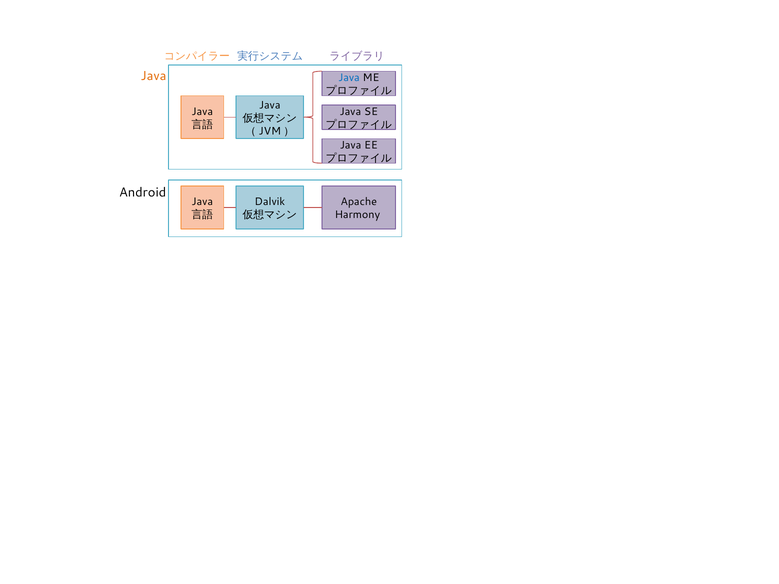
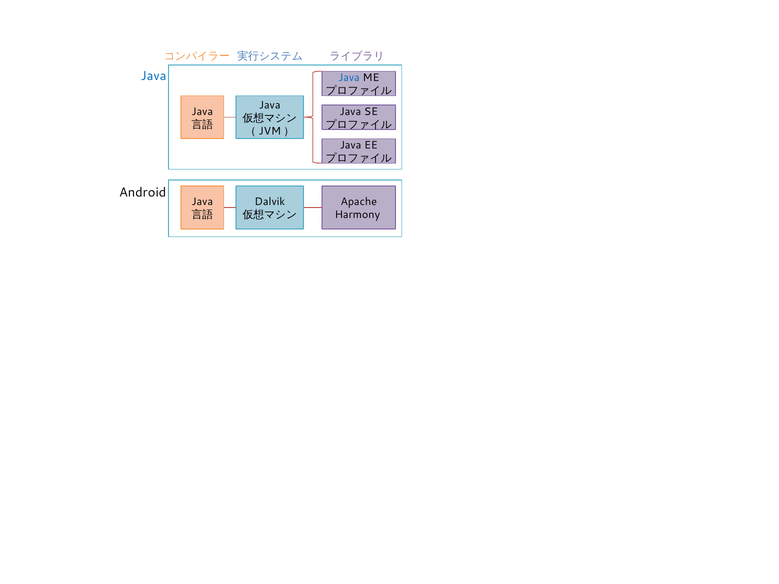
Java at (154, 76) colour: orange -> blue
